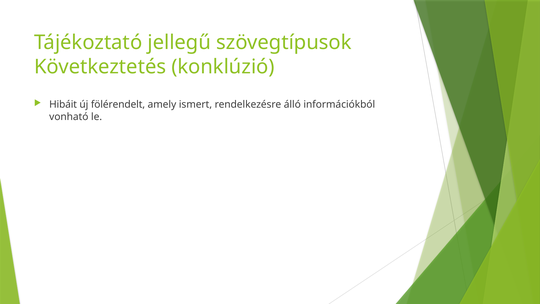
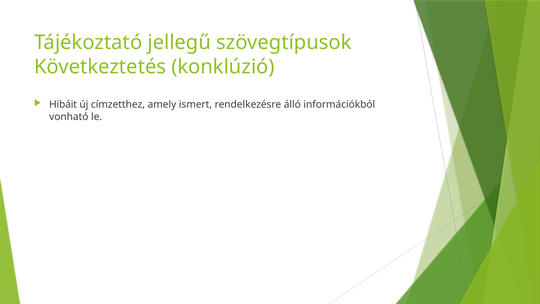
fölérendelt: fölérendelt -> címzetthez
